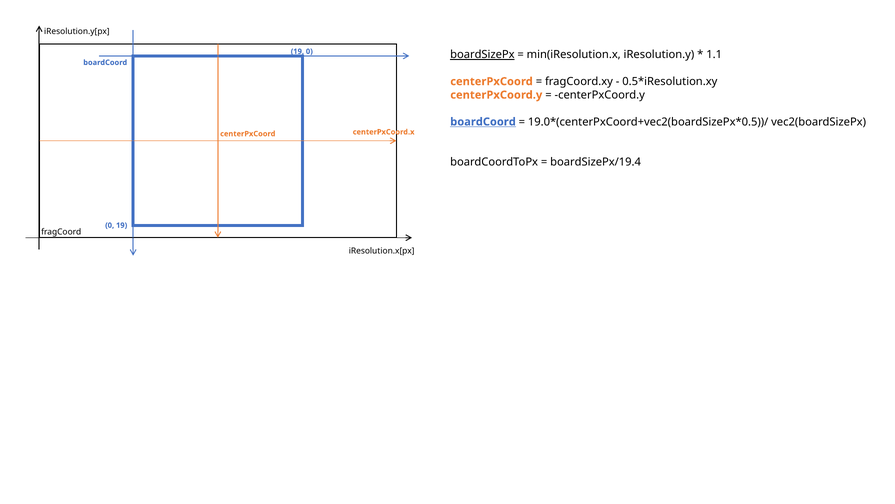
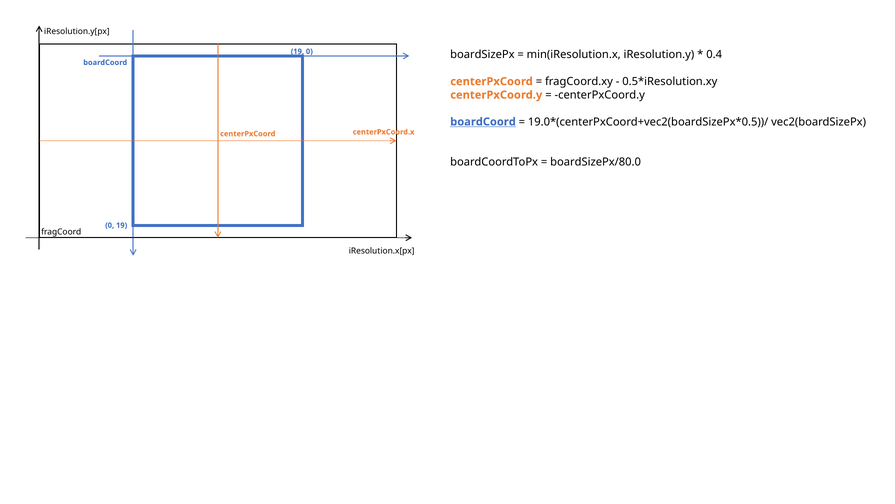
boardSizePx underline: present -> none
1.1: 1.1 -> 0.4
boardSizePx/19.4: boardSizePx/19.4 -> boardSizePx/80.0
